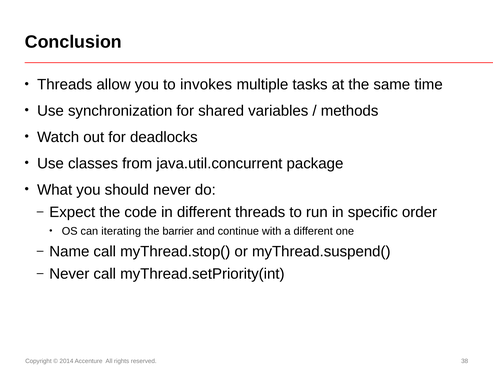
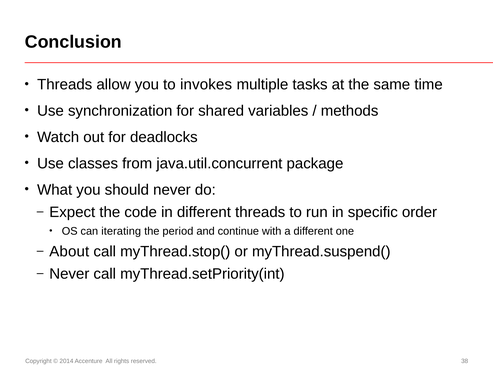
barrier: barrier -> period
Name: Name -> About
